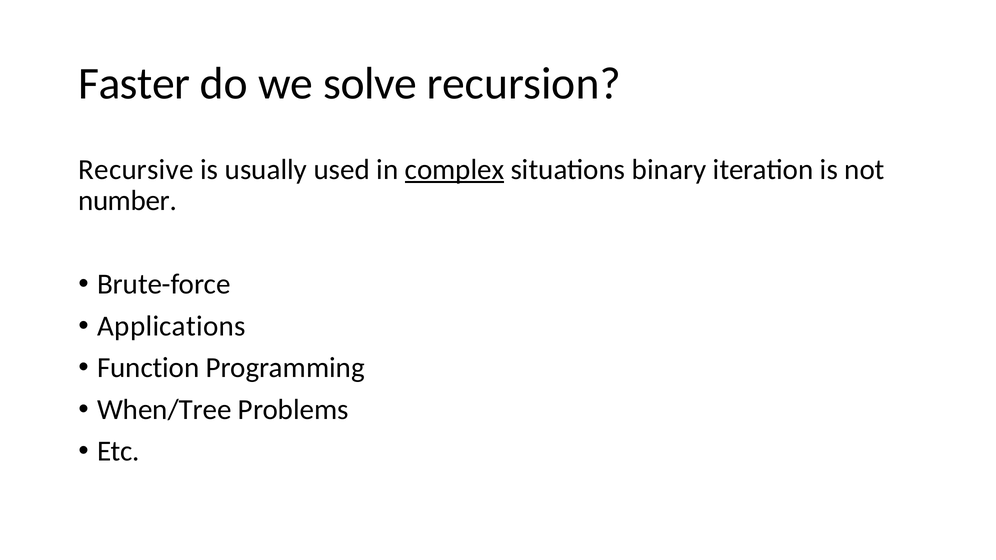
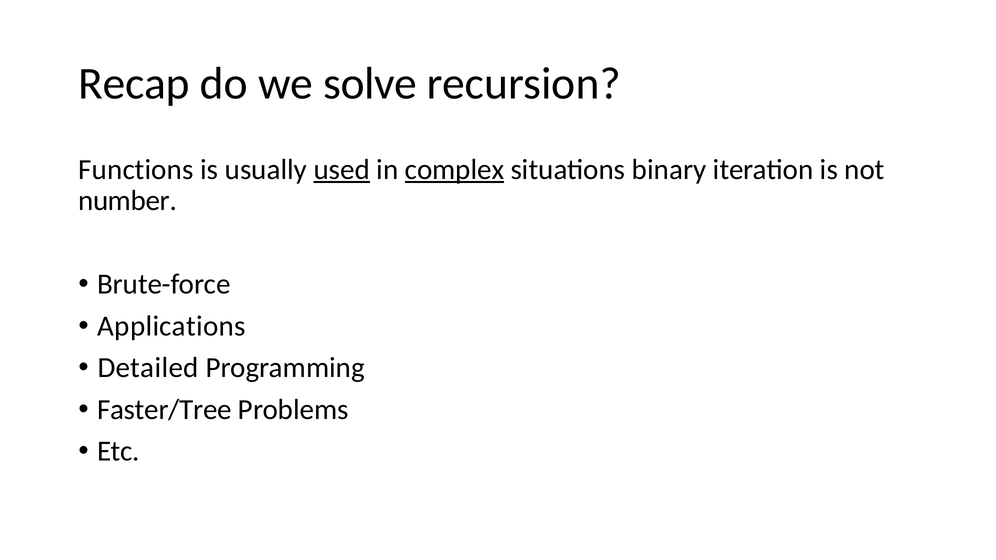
Faster: Faster -> Recap
Recursive: Recursive -> Functions
used underline: none -> present
Function: Function -> Detailed
When/Tree: When/Tree -> Faster/Tree
